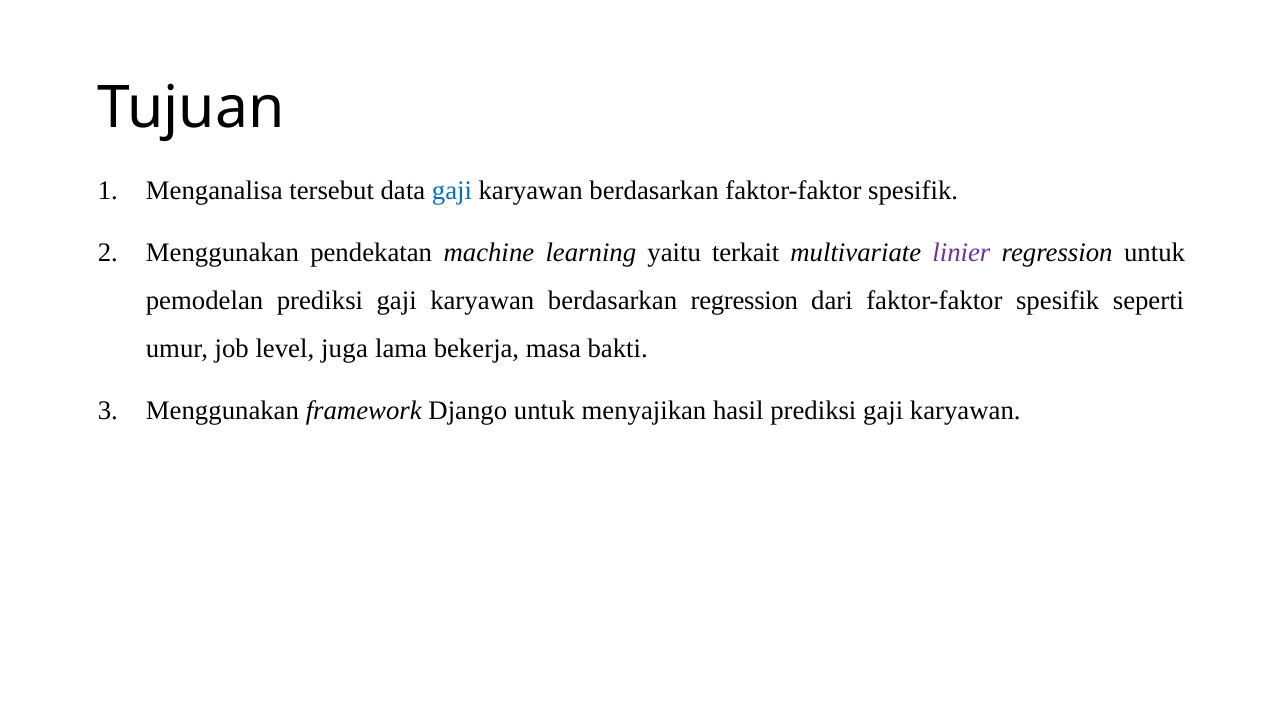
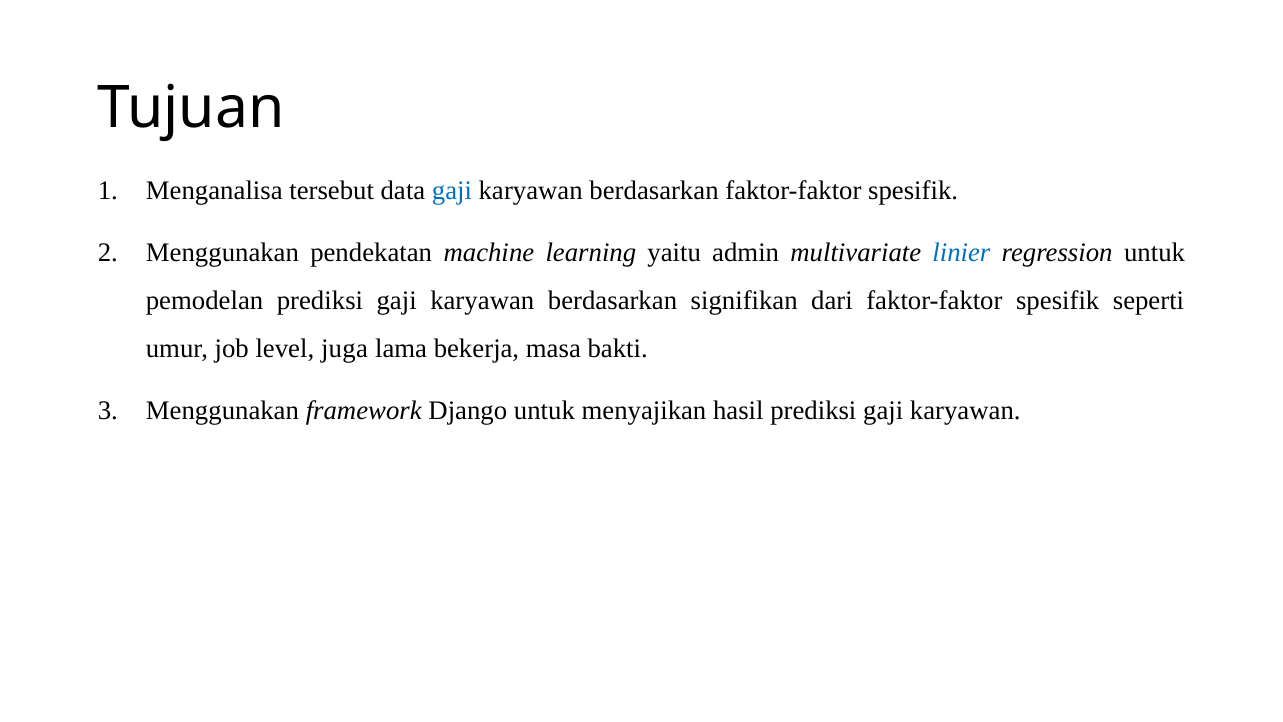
terkait: terkait -> admin
linier colour: purple -> blue
berdasarkan regression: regression -> signifikan
